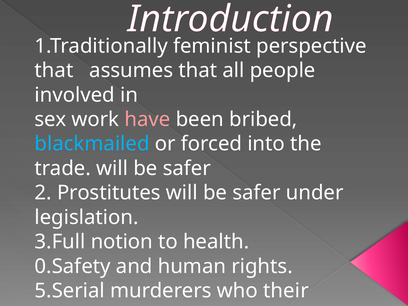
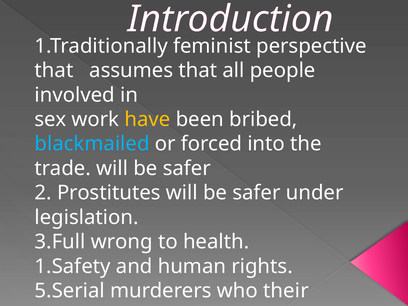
have at (147, 119) colour: pink -> yellow
3.Full notion: notion -> wrong
0.Safety: 0.Safety -> 1.Safety
